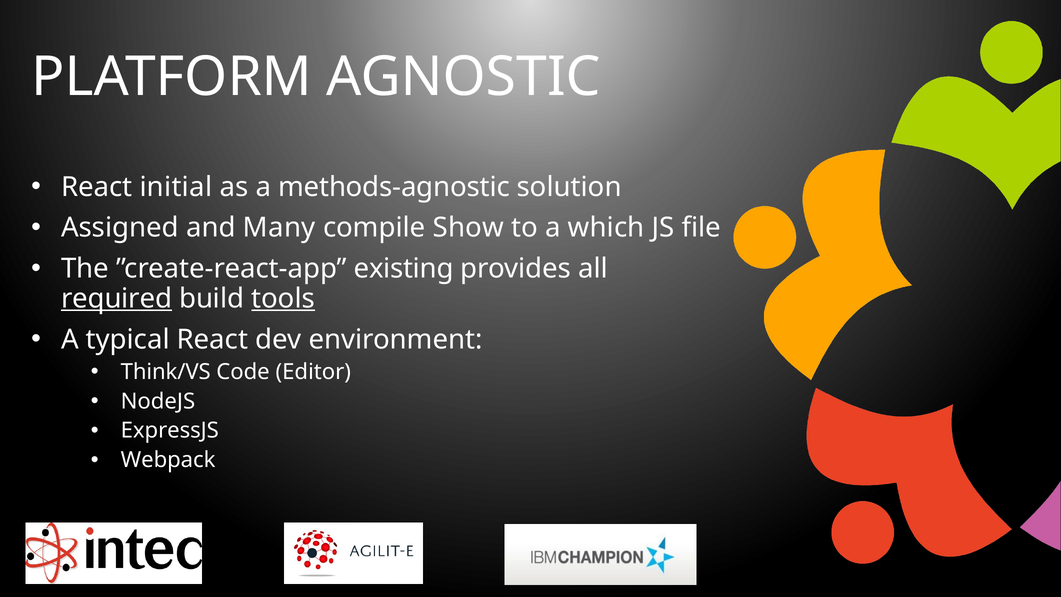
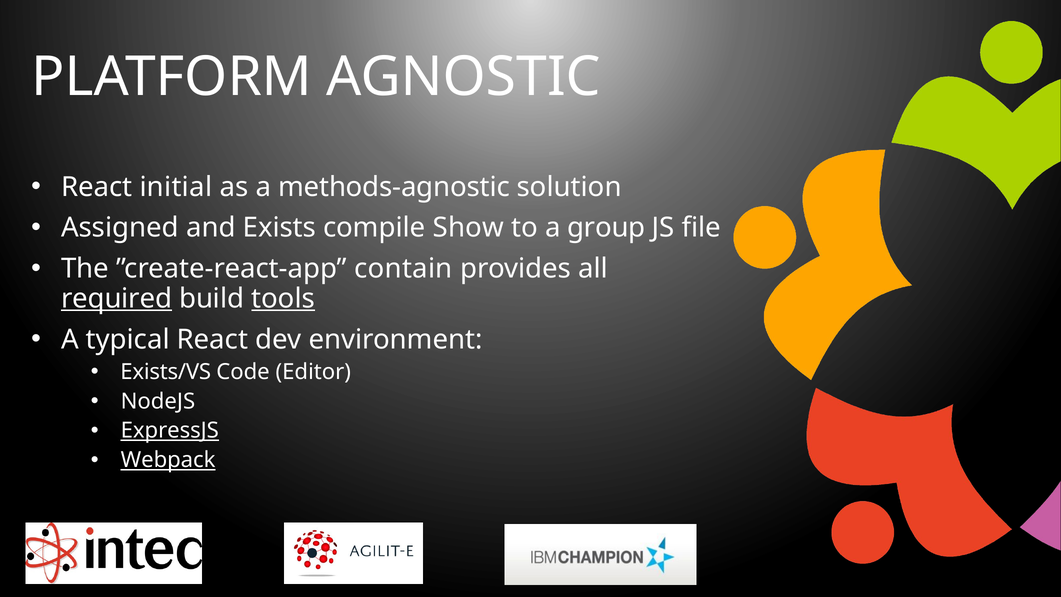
Many: Many -> Exists
which: which -> group
existing: existing -> contain
Think/VS: Think/VS -> Exists/VS
ExpressJS underline: none -> present
Webpack underline: none -> present
